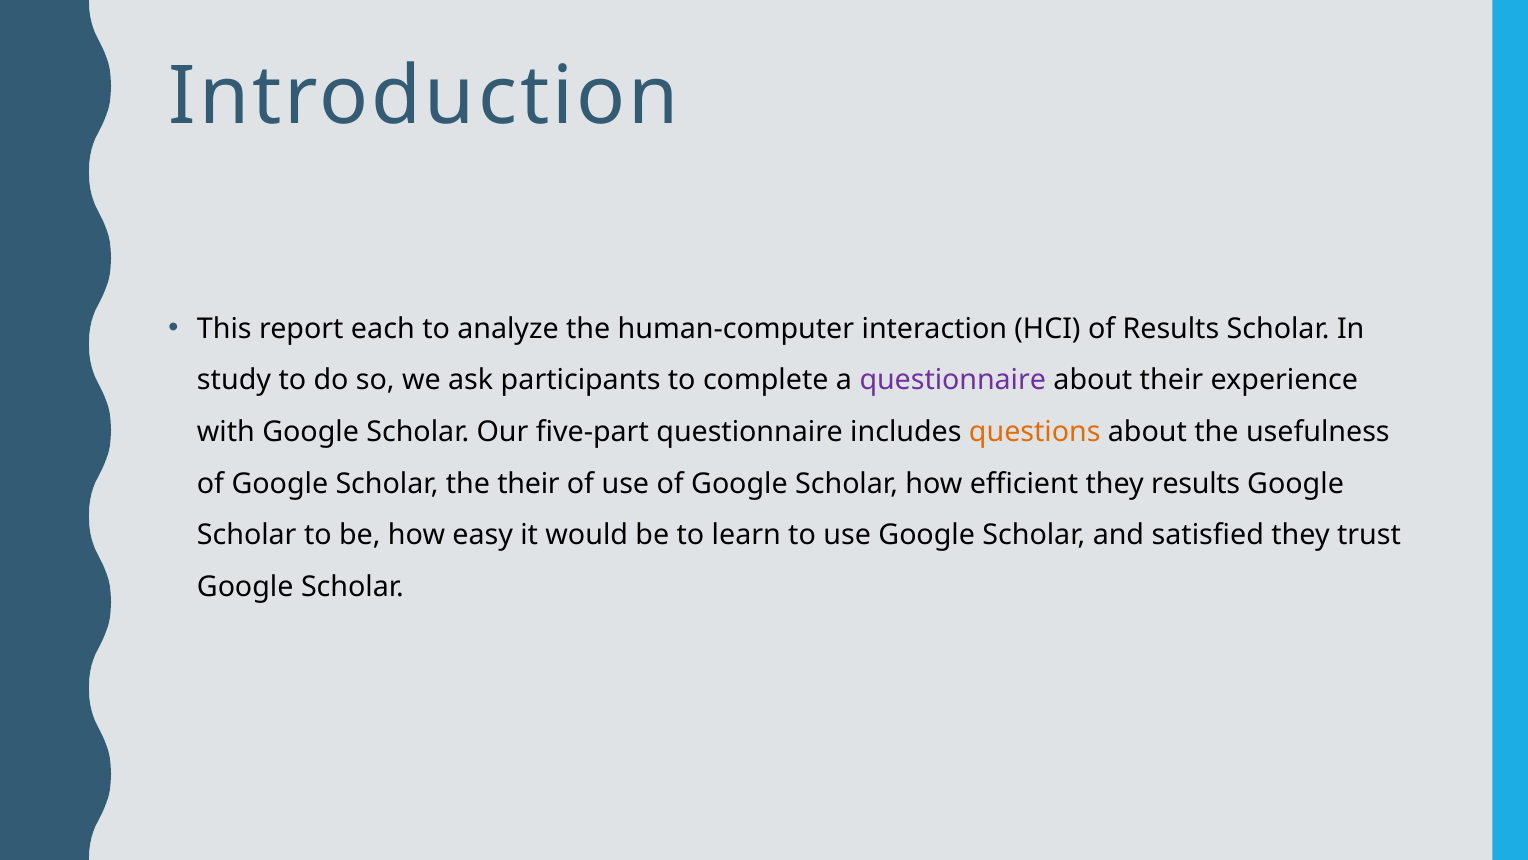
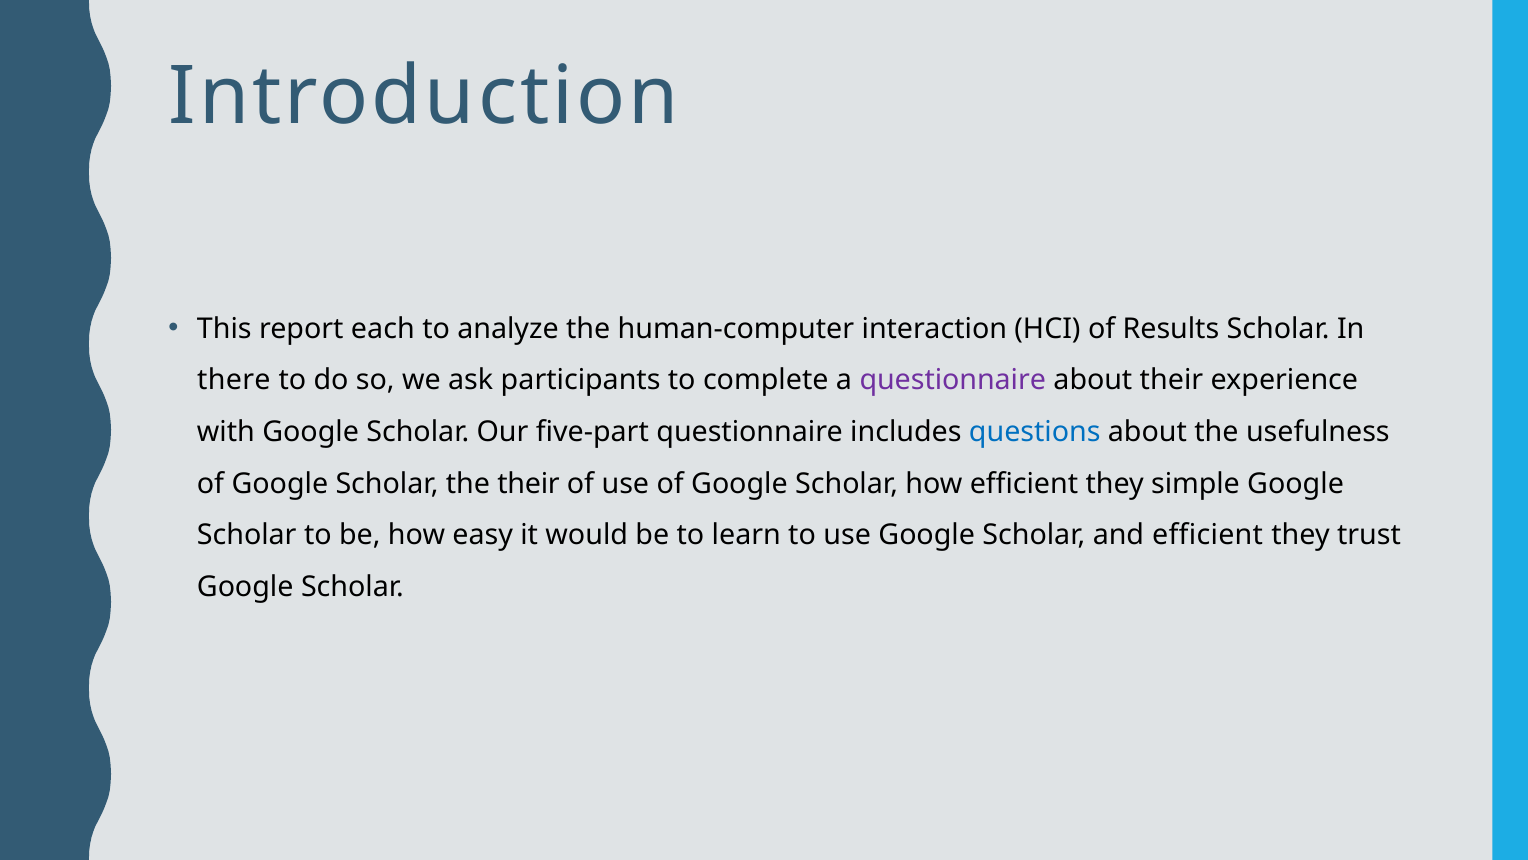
study: study -> there
questions colour: orange -> blue
they results: results -> simple
and satisfied: satisfied -> efficient
